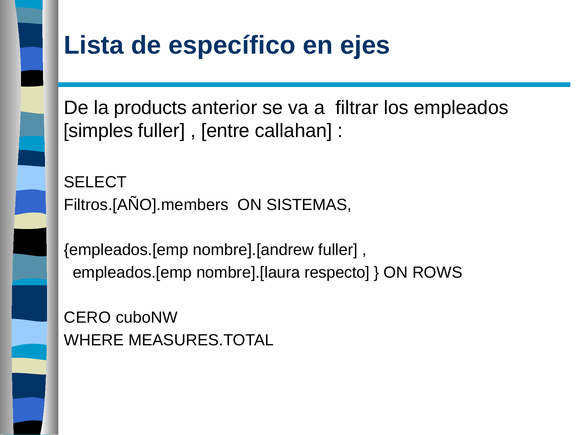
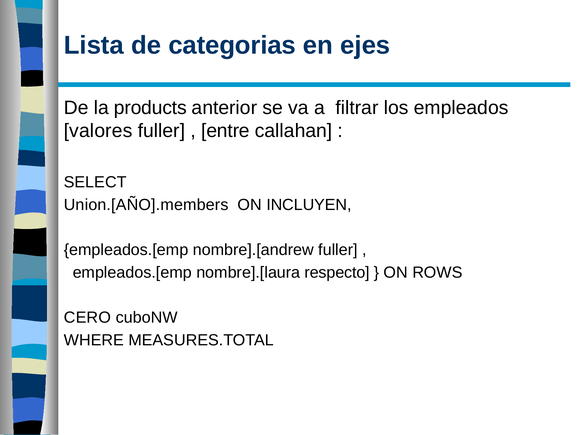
específico: específico -> categorias
simples: simples -> valores
Filtros.[AÑO].members: Filtros.[AÑO].members -> Union.[AÑO].members
SISTEMAS: SISTEMAS -> INCLUYEN
